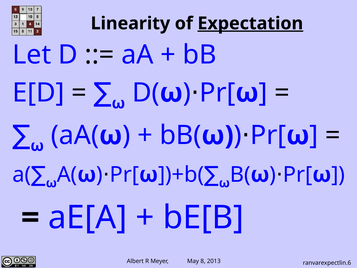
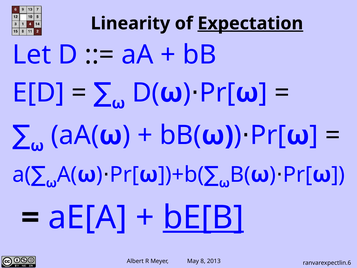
bE[B underline: none -> present
